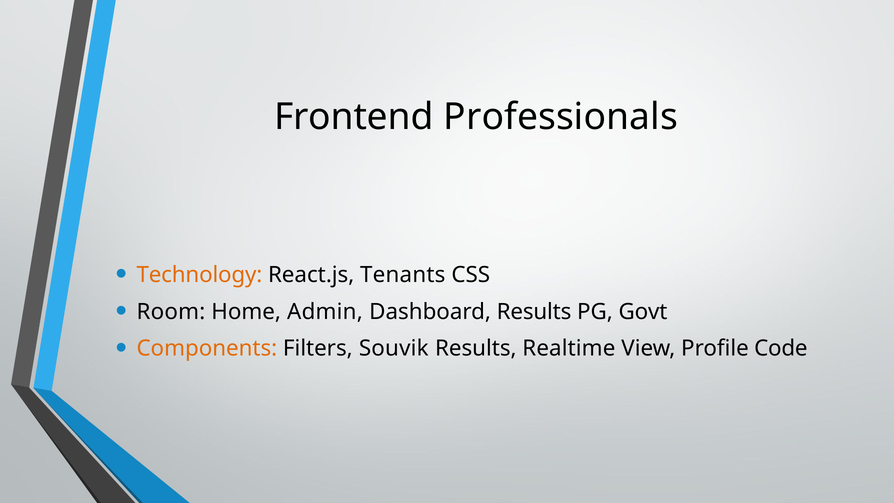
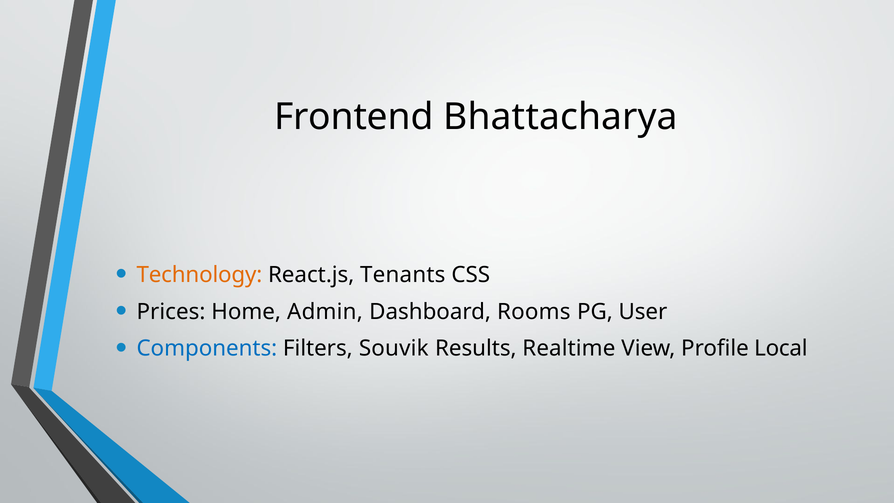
Professionals: Professionals -> Bhattacharya
Room: Room -> Prices
Dashboard Results: Results -> Rooms
Govt: Govt -> User
Components colour: orange -> blue
Code: Code -> Local
